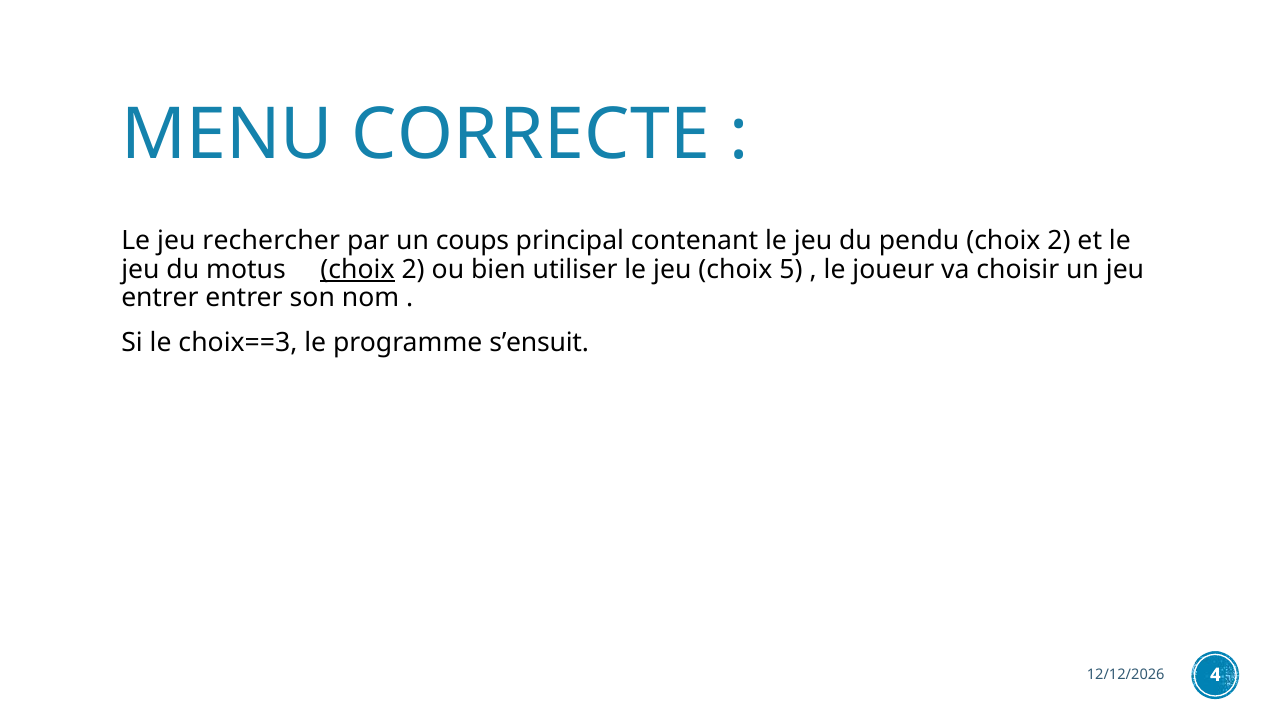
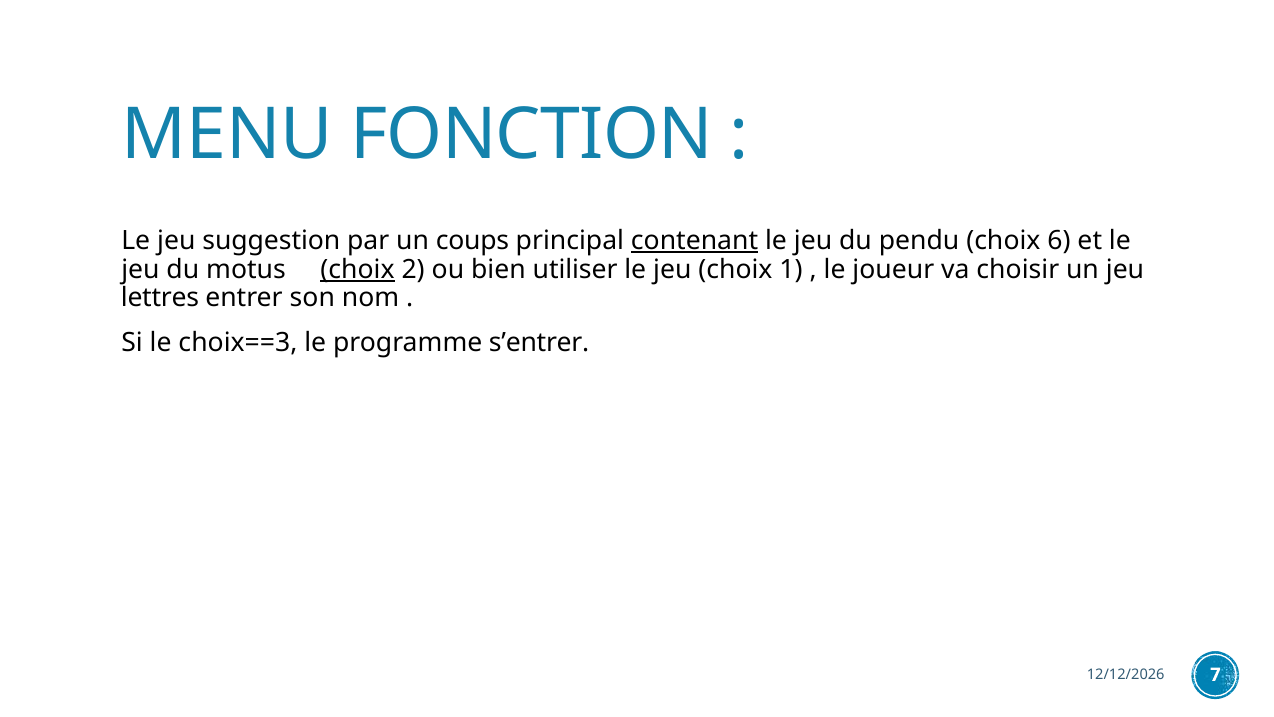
CORRECTE: CORRECTE -> FONCTION
rechercher: rechercher -> suggestion
contenant underline: none -> present
pendu choix 2: 2 -> 6
5: 5 -> 1
entrer at (160, 298): entrer -> lettres
s’ensuit: s’ensuit -> s’entrer
4: 4 -> 7
